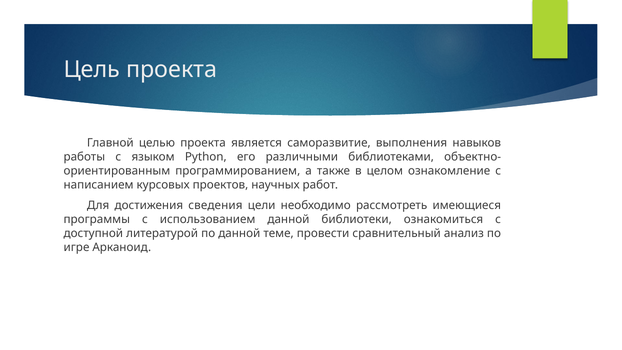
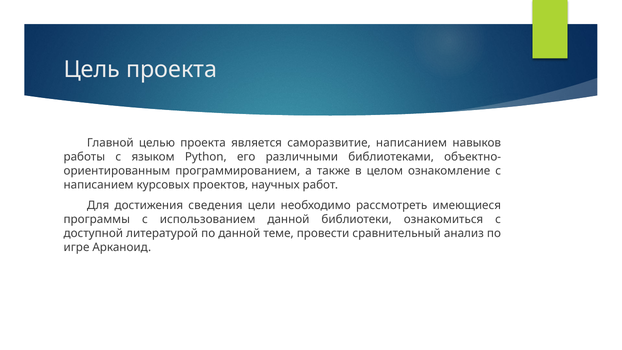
саморазвитие выполнения: выполнения -> написанием
